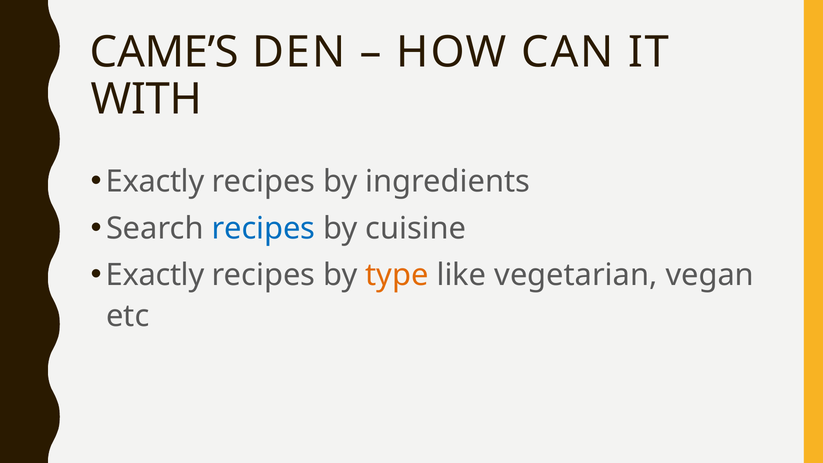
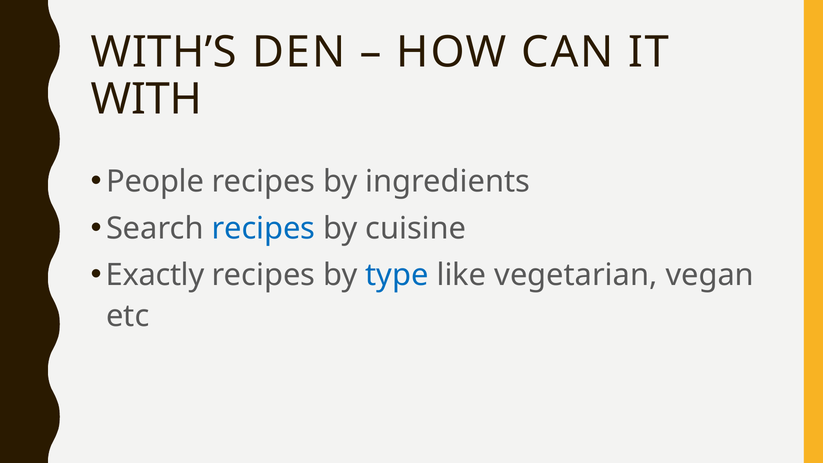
CAME’S: CAME’S -> WITH’S
Exactly at (155, 182): Exactly -> People
type colour: orange -> blue
